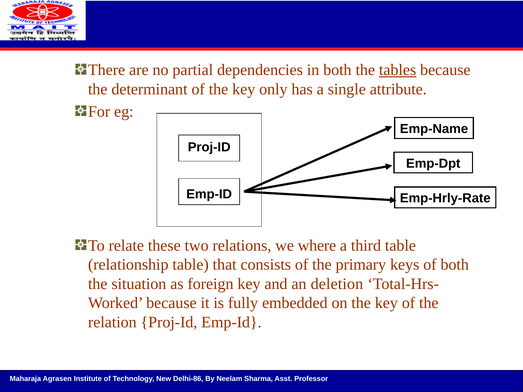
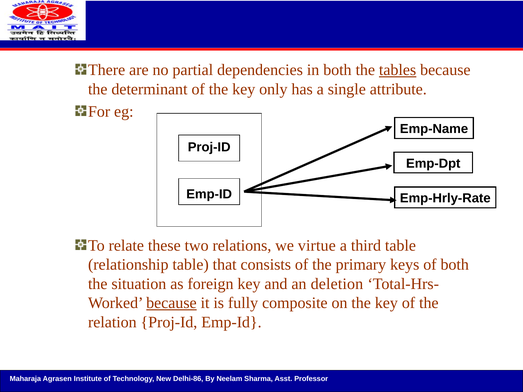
where: where -> virtue
because at (171, 303) underline: none -> present
embedded: embedded -> composite
